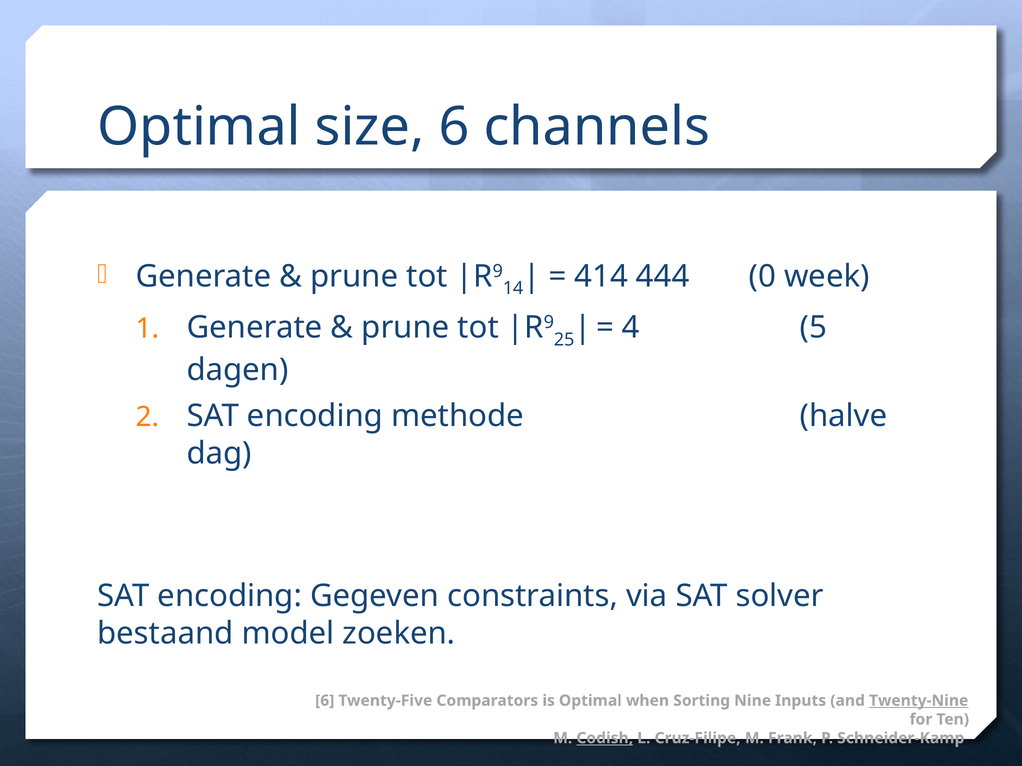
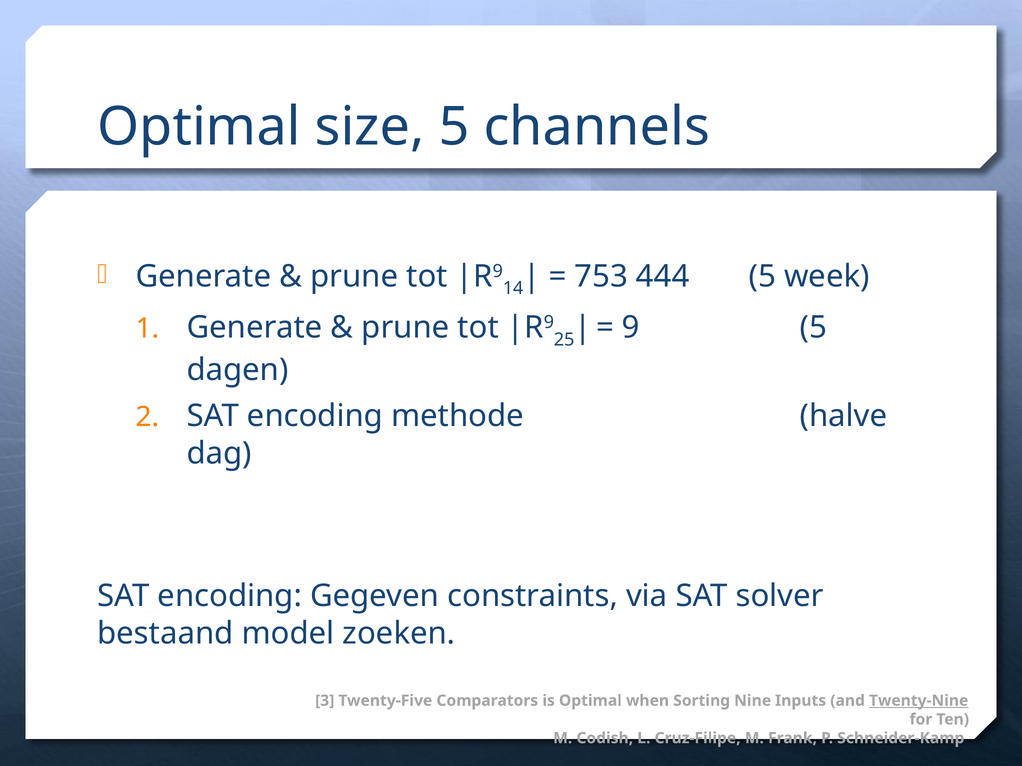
size 6: 6 -> 5
414: 414 -> 753
444 0: 0 -> 5
4: 4 -> 9
6 at (325, 701): 6 -> 3
Codish underline: present -> none
